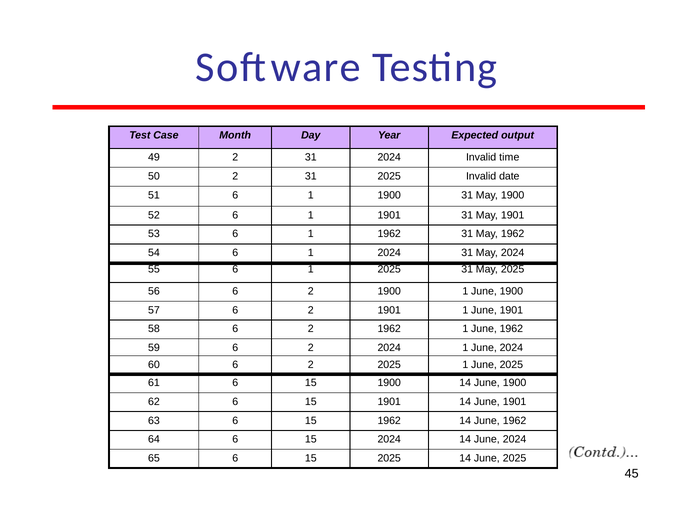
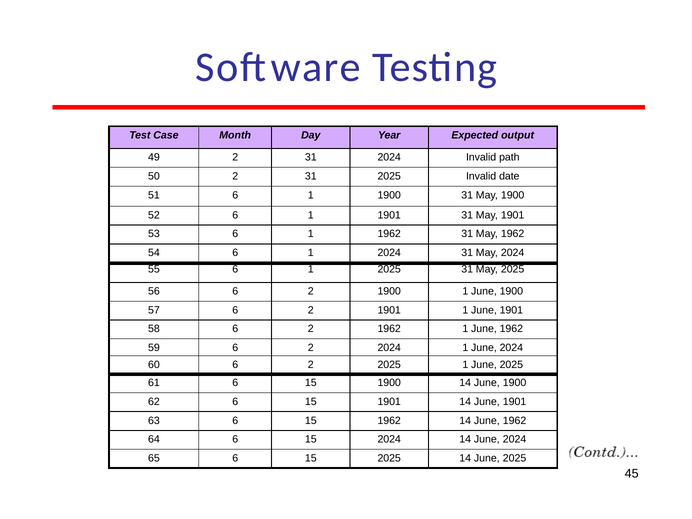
time: time -> path
